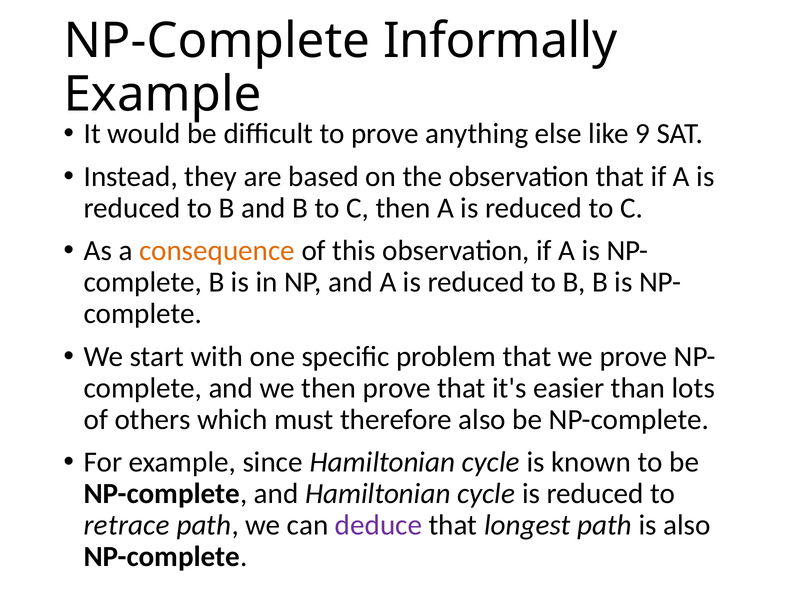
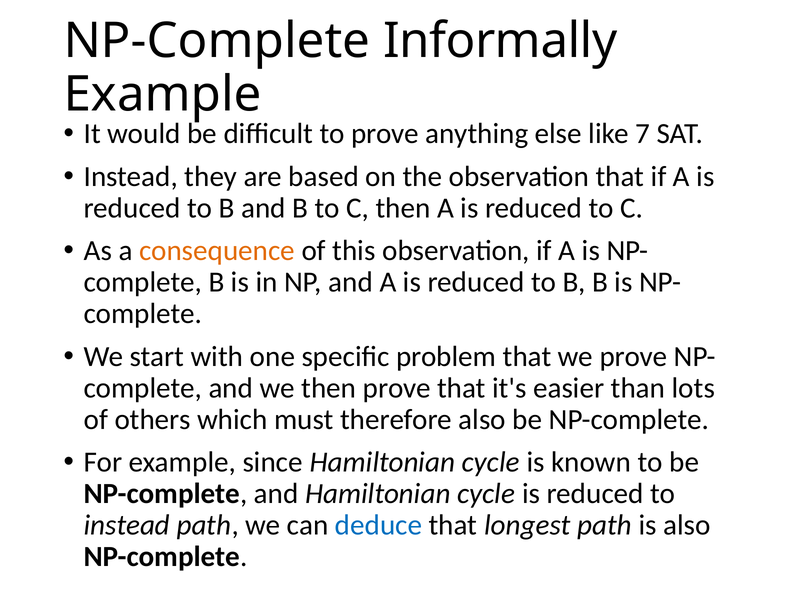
9: 9 -> 7
retrace at (127, 525): retrace -> instead
deduce colour: purple -> blue
